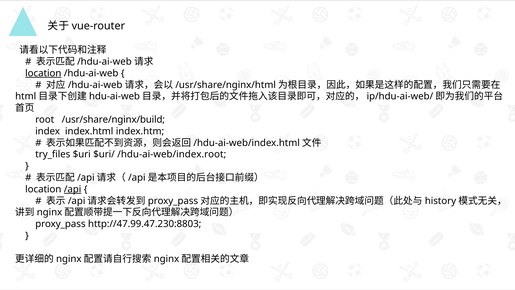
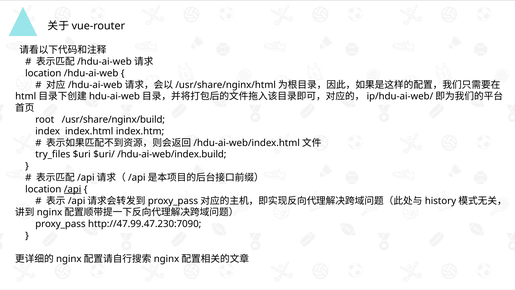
location at (43, 73) underline: present -> none
/hdu-ai-web/index.root: /hdu-ai-web/index.root -> /hdu-ai-web/index.build
http://47.99.47.230:8803: http://47.99.47.230:8803 -> http://47.99.47.230:7090
